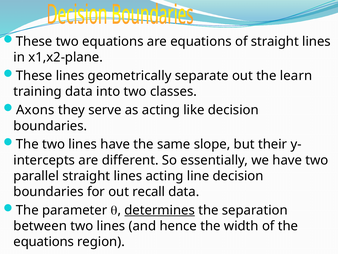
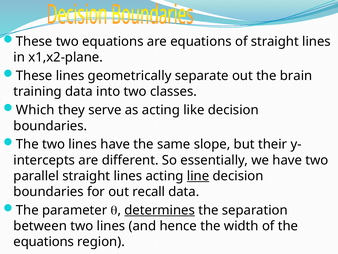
learn: learn -> brain
Axons: Axons -> Which
line underline: none -> present
